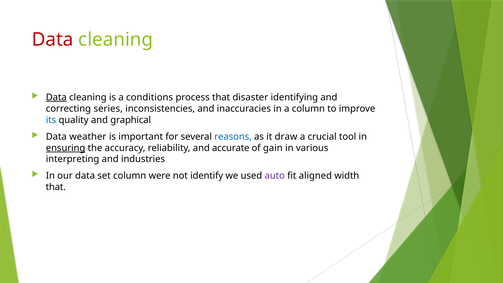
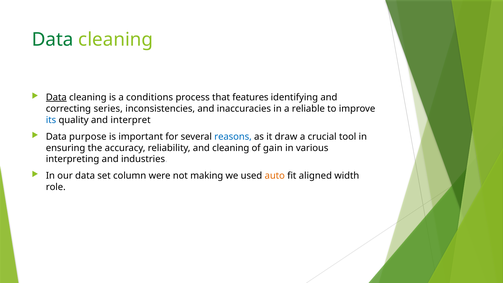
Data at (53, 40) colour: red -> green
disaster: disaster -> features
a column: column -> reliable
graphical: graphical -> interpret
weather: weather -> purpose
ensuring underline: present -> none
and accurate: accurate -> cleaning
identify: identify -> making
auto colour: purple -> orange
that at (56, 187): that -> role
